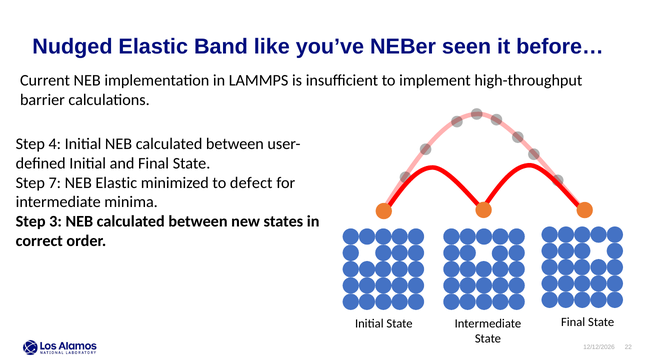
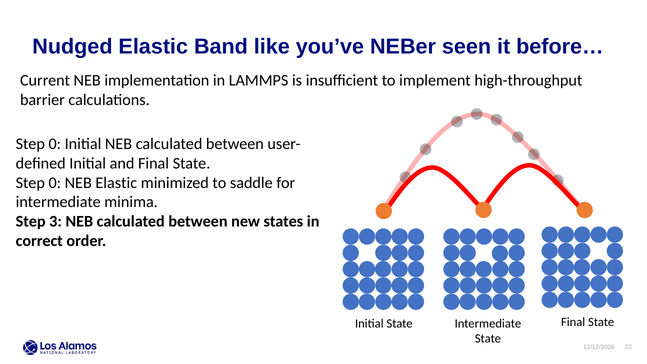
4 at (55, 144): 4 -> 0
7 at (55, 183): 7 -> 0
defect: defect -> saddle
